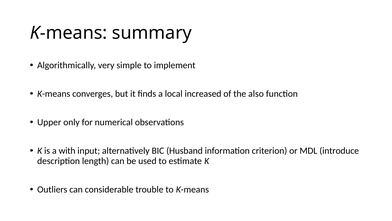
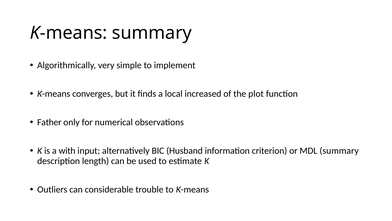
also: also -> plot
Upper: Upper -> Father
MDL introduce: introduce -> summary
